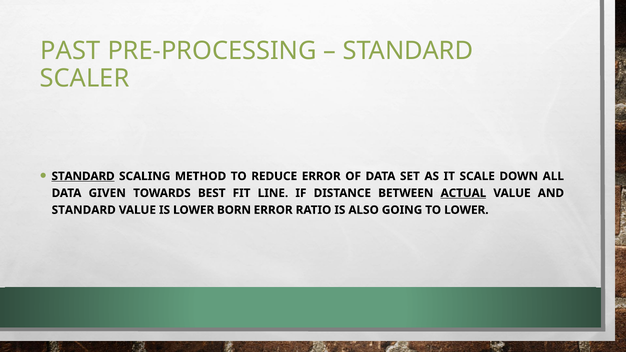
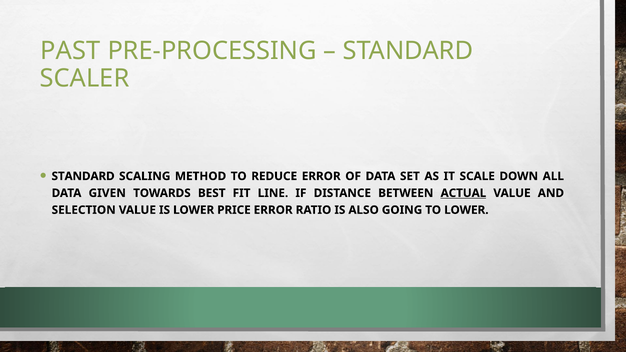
STANDARD at (83, 176) underline: present -> none
STANDARD at (84, 210): STANDARD -> SELECTION
BORN: BORN -> PRICE
